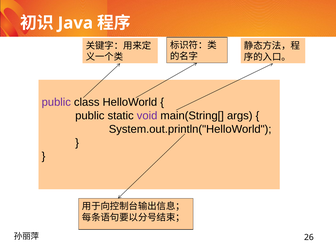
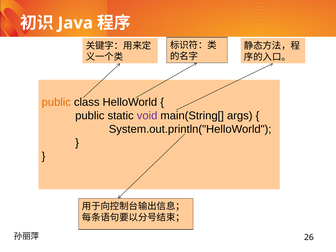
public at (56, 102) colour: purple -> orange
